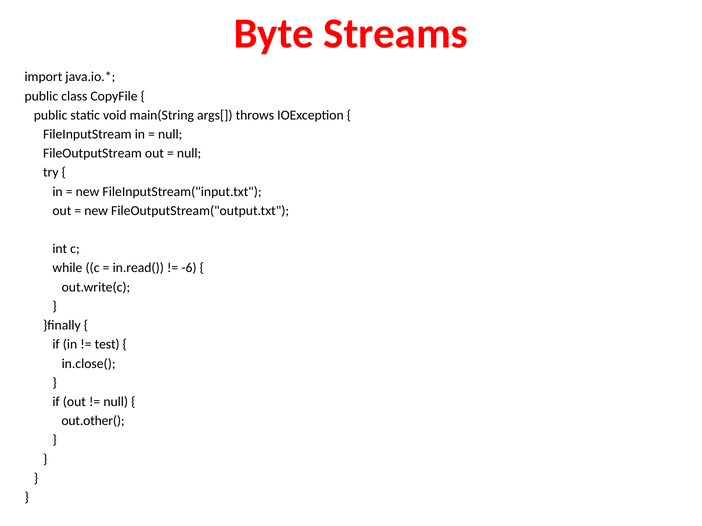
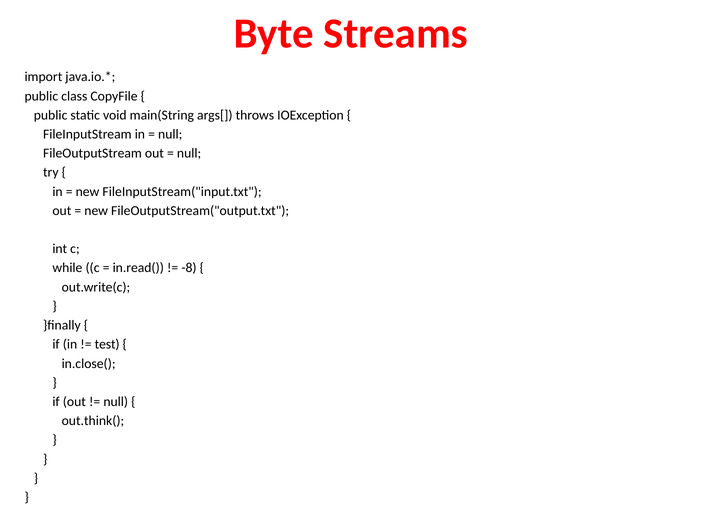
-6: -6 -> -8
out.other(: out.other( -> out.think(
